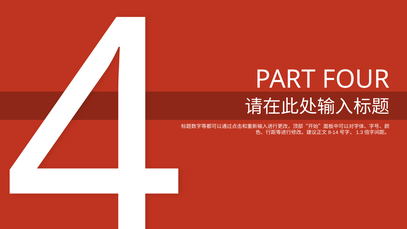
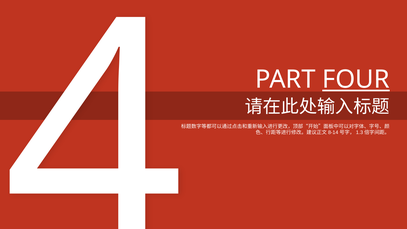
FOUR underline: none -> present
